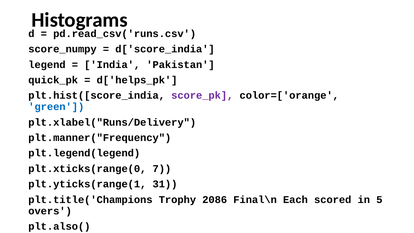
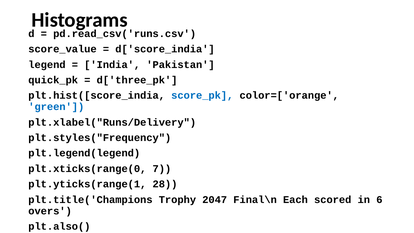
score_numpy: score_numpy -> score_value
d['helps_pk: d['helps_pk -> d['three_pk
score_pk colour: purple -> blue
plt.manner("Frequency: plt.manner("Frequency -> plt.styles("Frequency
31: 31 -> 28
2086: 2086 -> 2047
5: 5 -> 6
